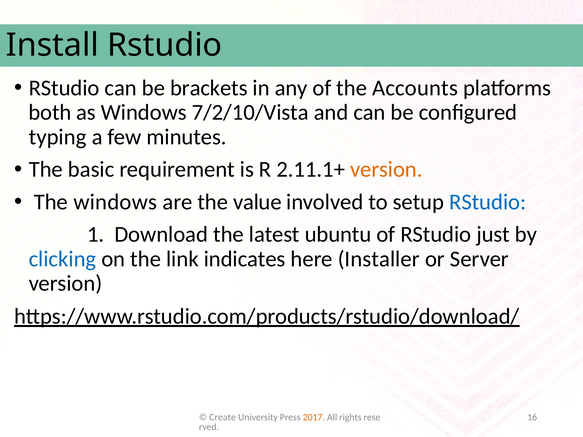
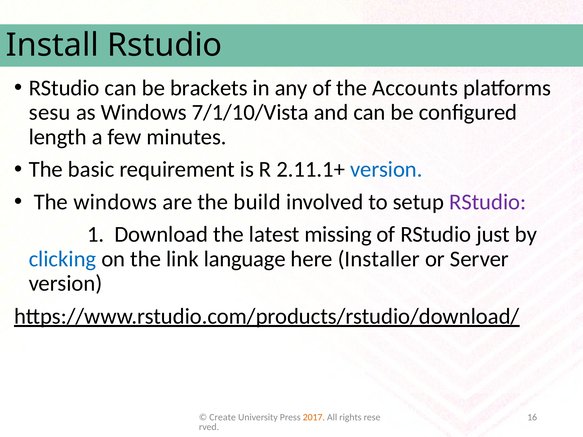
both: both -> sesu
7/2/10/Vista: 7/2/10/Vista -> 7/1/10/Vista
typing: typing -> length
version at (386, 170) colour: orange -> blue
value: value -> build
RStudio at (488, 202) colour: blue -> purple
ubuntu: ubuntu -> missing
indicates: indicates -> language
